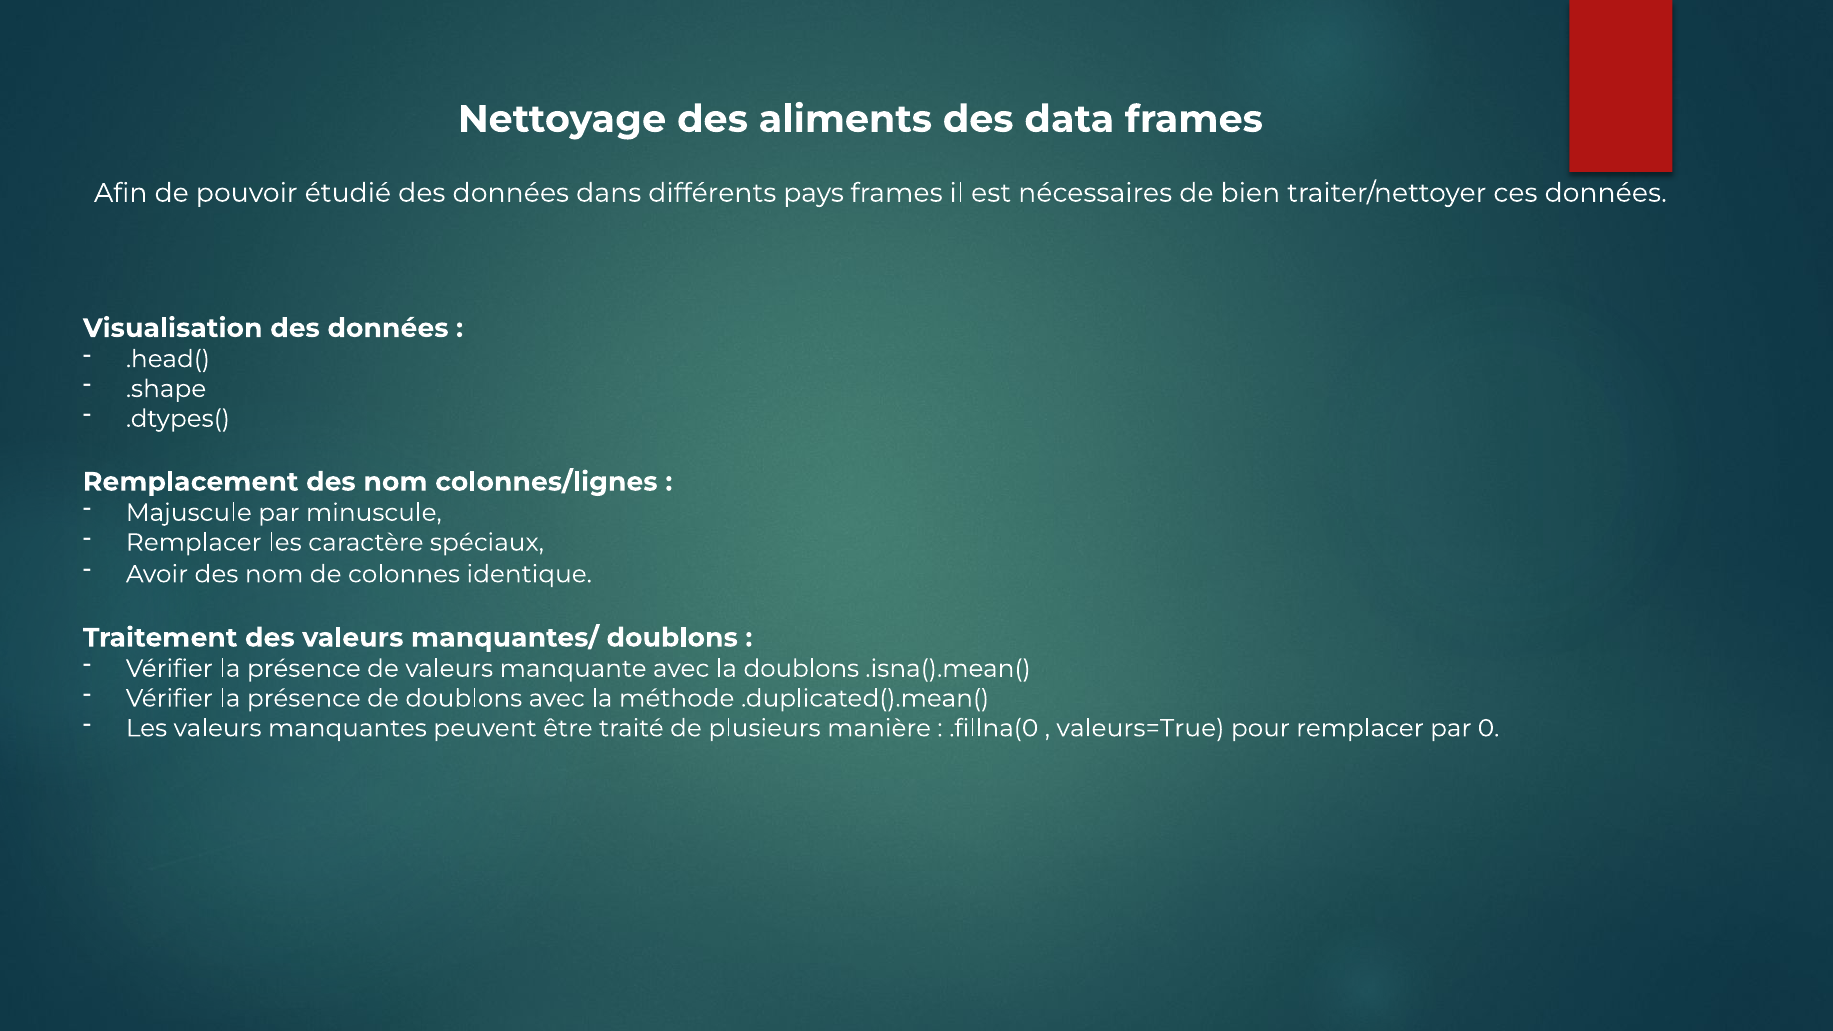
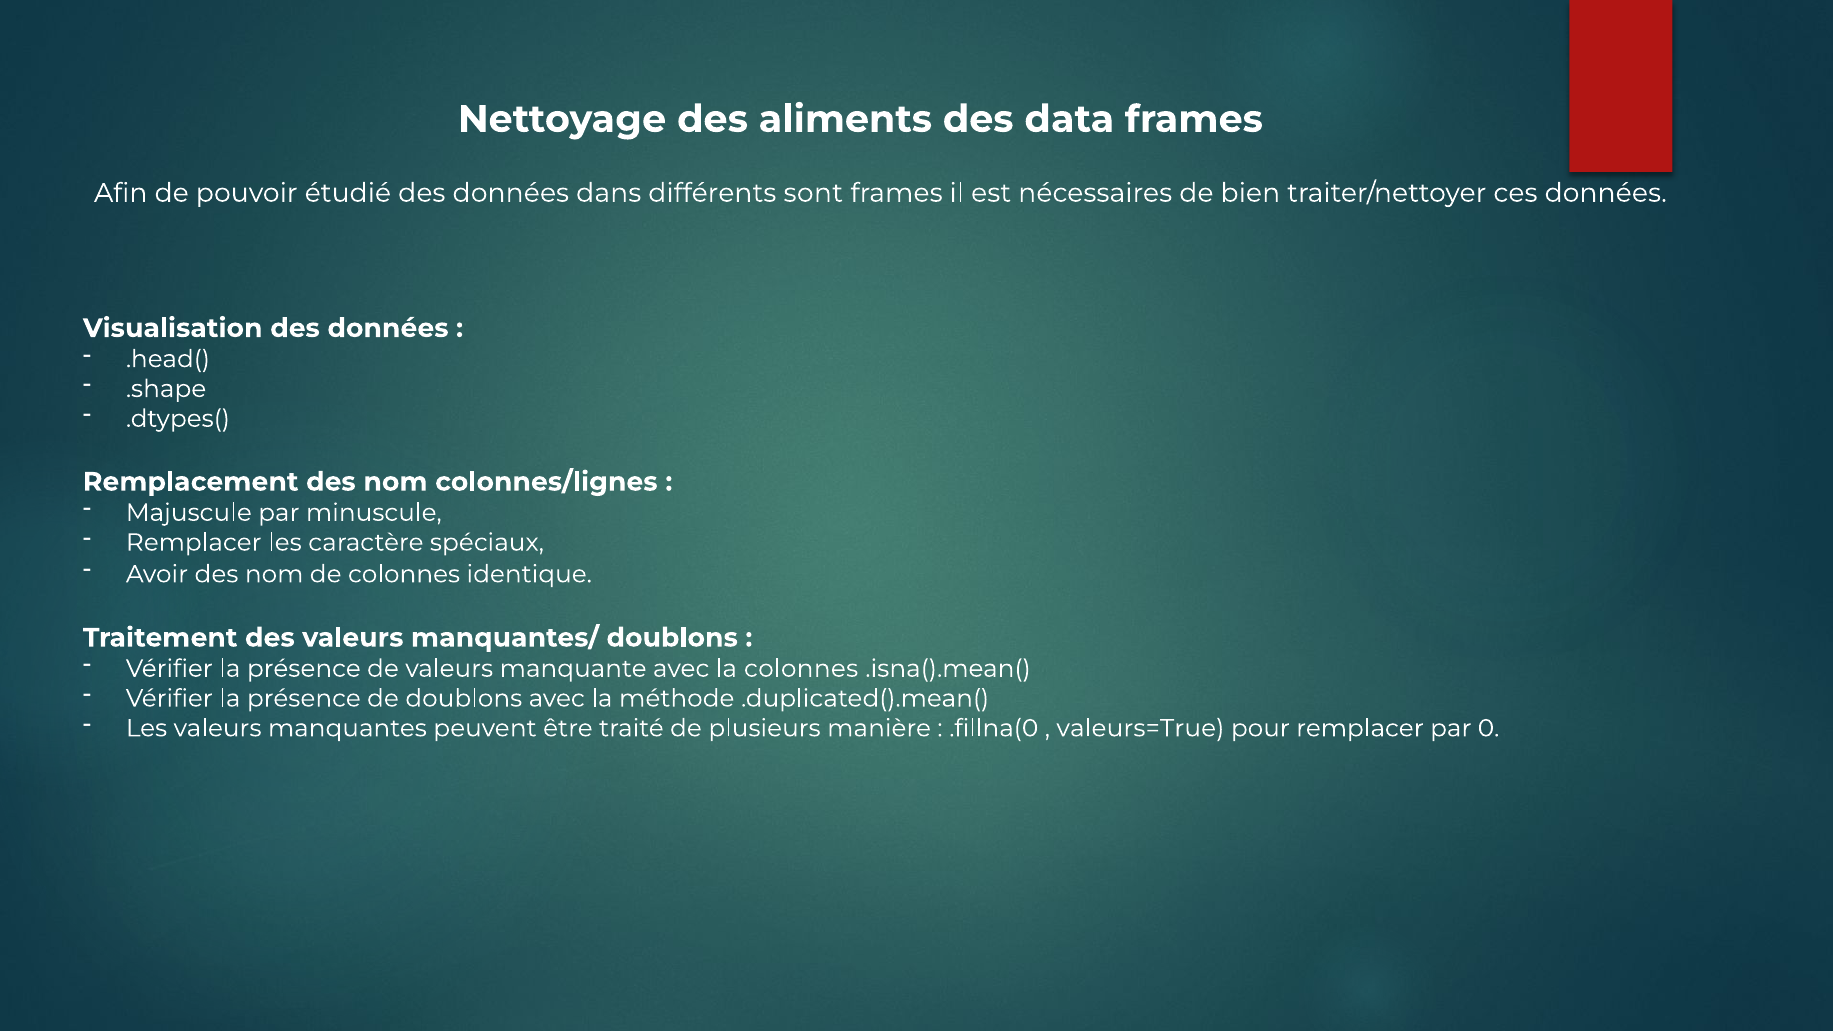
pays: pays -> sont
la doublons: doublons -> colonnes
